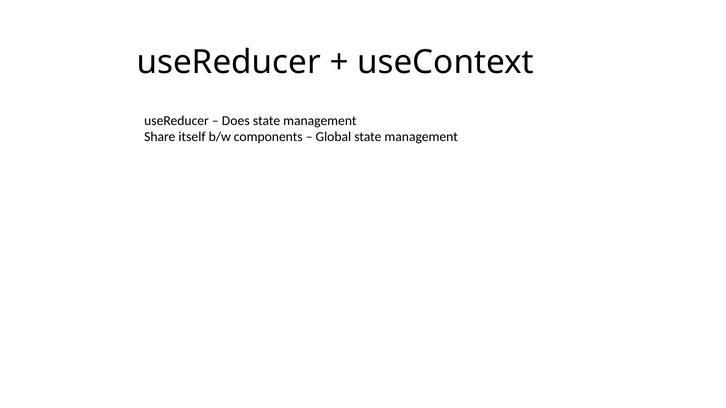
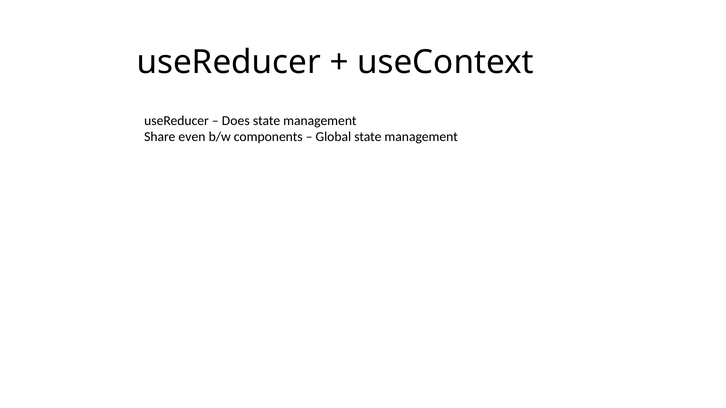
itself: itself -> even
